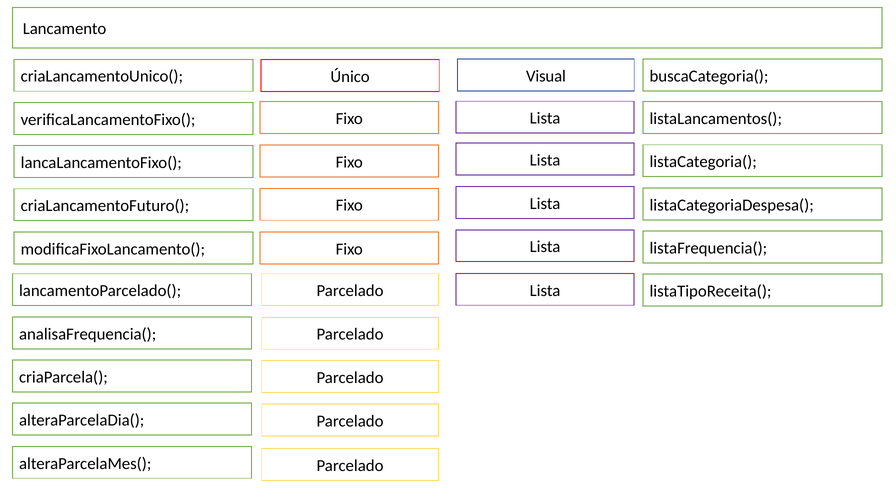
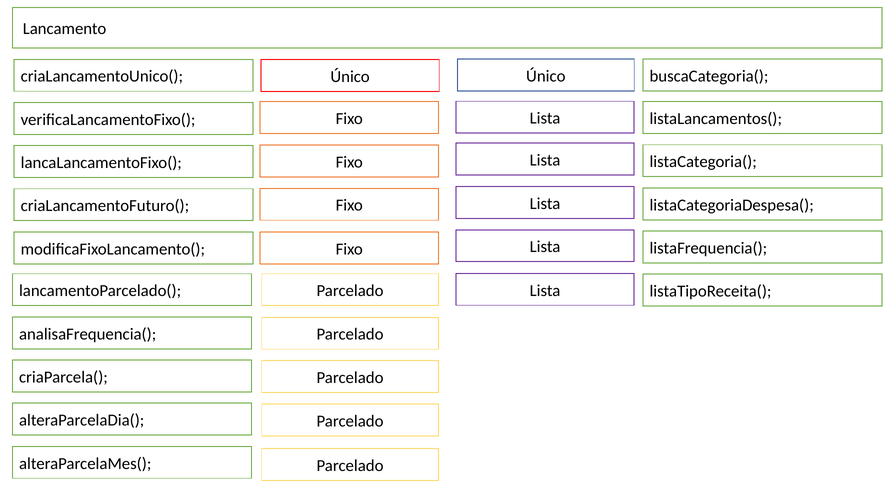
Único Visual: Visual -> Único
